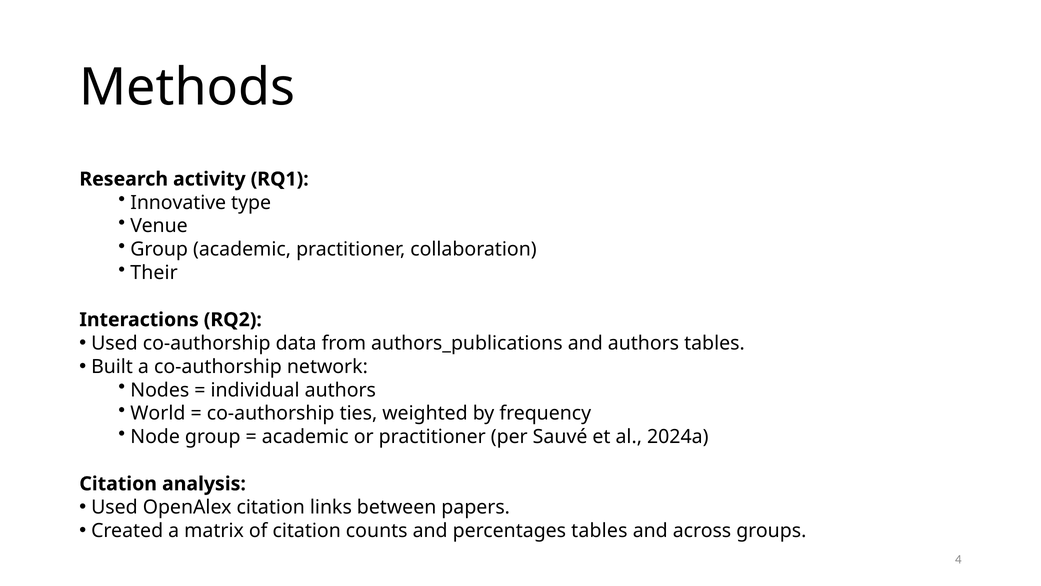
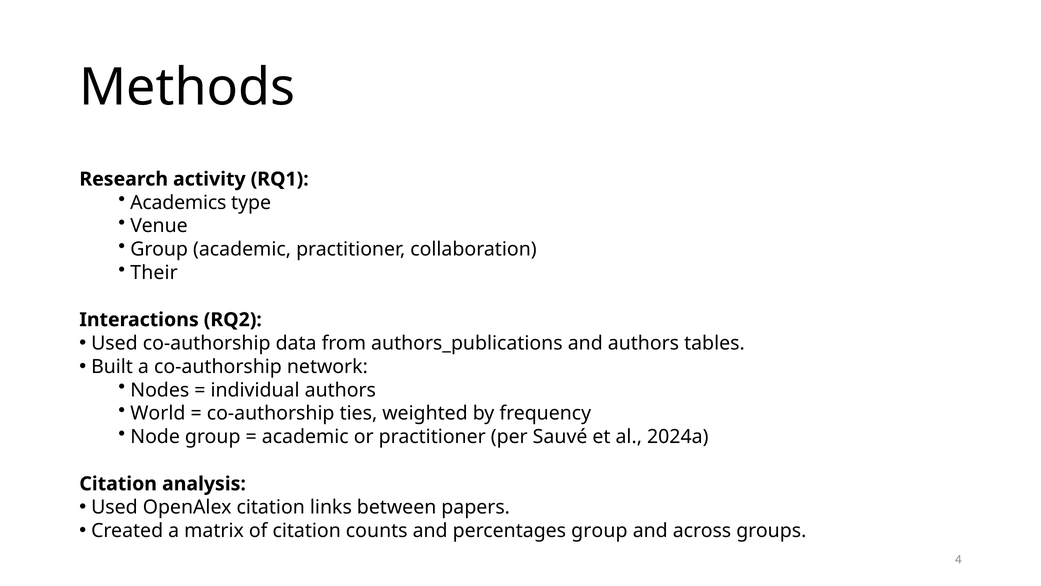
Innovative: Innovative -> Academics
percentages tables: tables -> group
